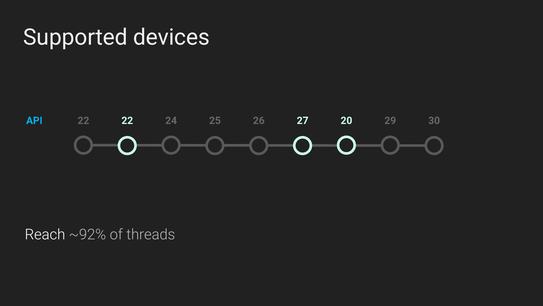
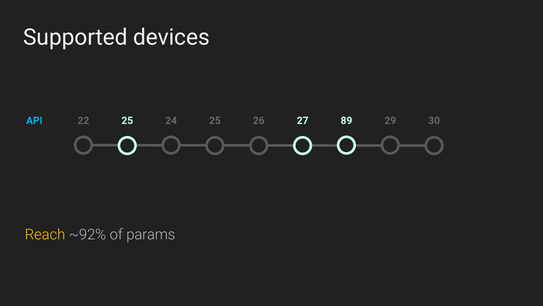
22 22: 22 -> 25
20: 20 -> 89
Reach colour: white -> yellow
threads: threads -> params
